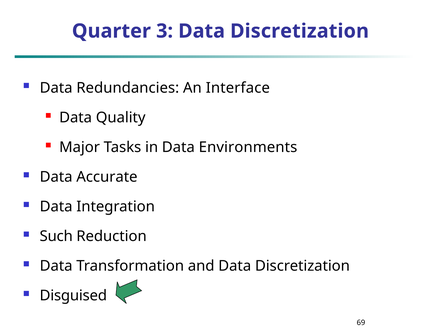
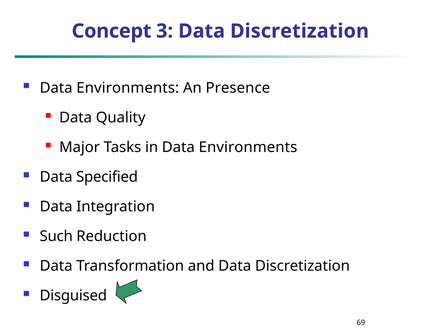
Quarter: Quarter -> Concept
Redundancies at (128, 88): Redundancies -> Environments
Interface: Interface -> Presence
Accurate: Accurate -> Specified
